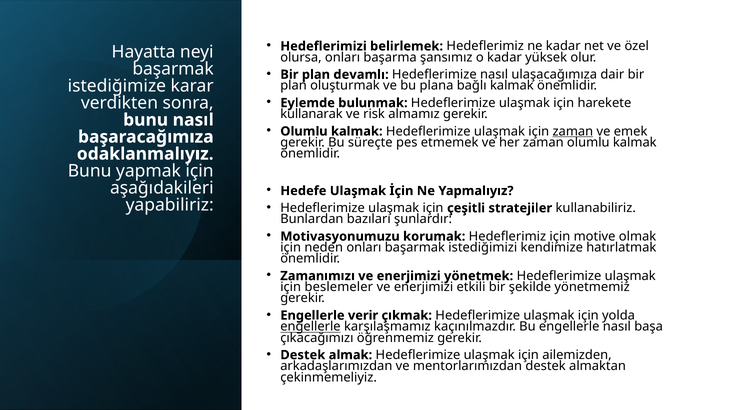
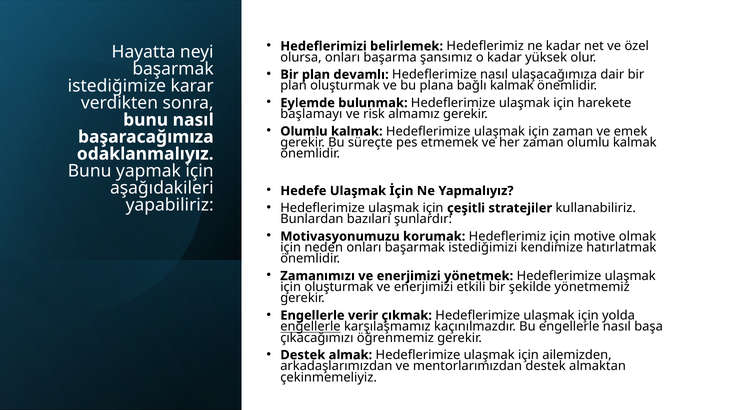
kullanarak: kullanarak -> başlamayı
zaman at (573, 131) underline: present -> none
için beslemeler: beslemeler -> oluşturmak
